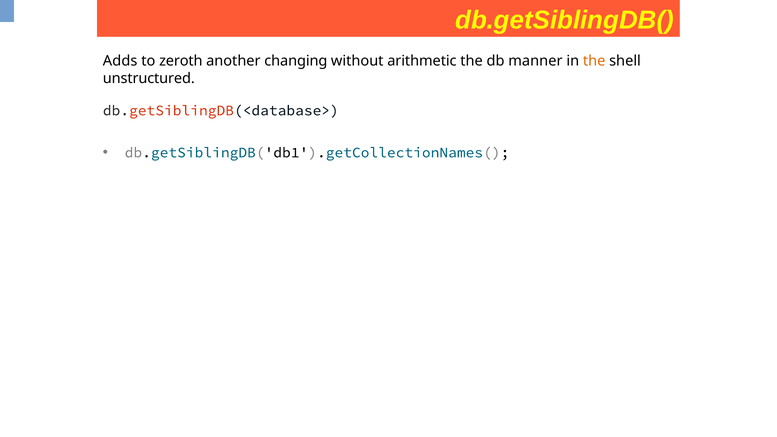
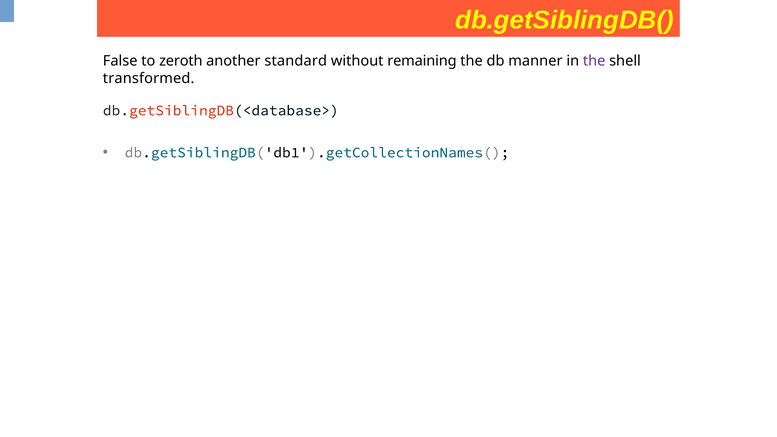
Adds: Adds -> False
changing: changing -> standard
arithmetic: arithmetic -> remaining
the at (594, 61) colour: orange -> purple
unstructured: unstructured -> transformed
